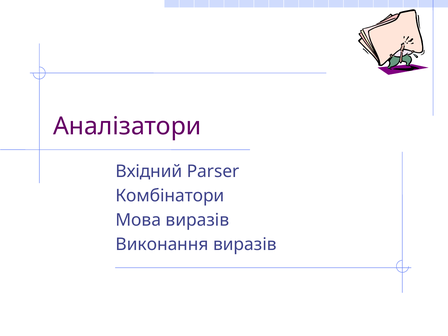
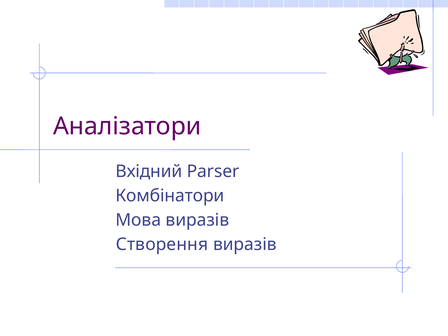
Виконання: Виконання -> Створення
